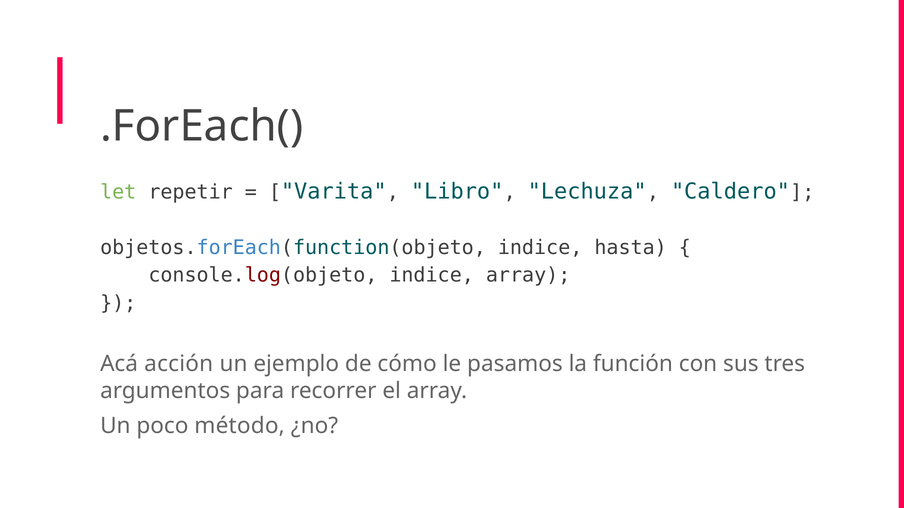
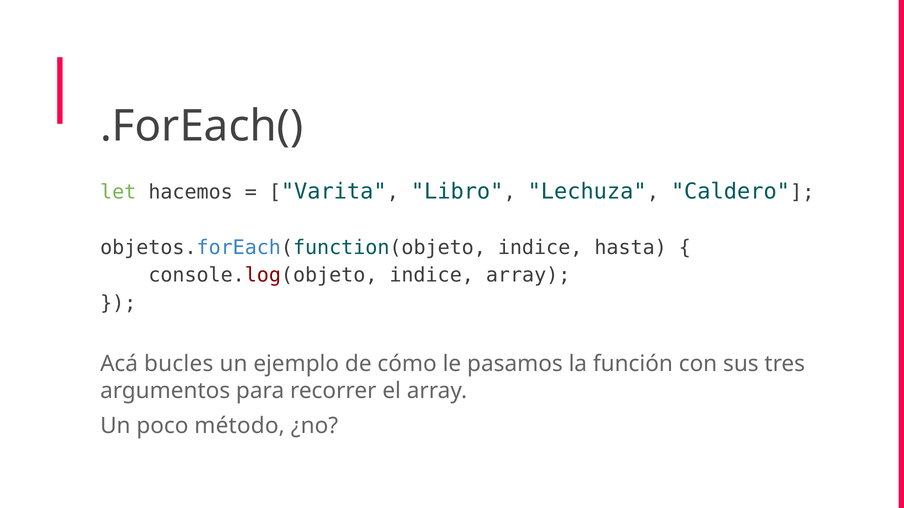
repetir: repetir -> hacemos
acción: acción -> bucles
